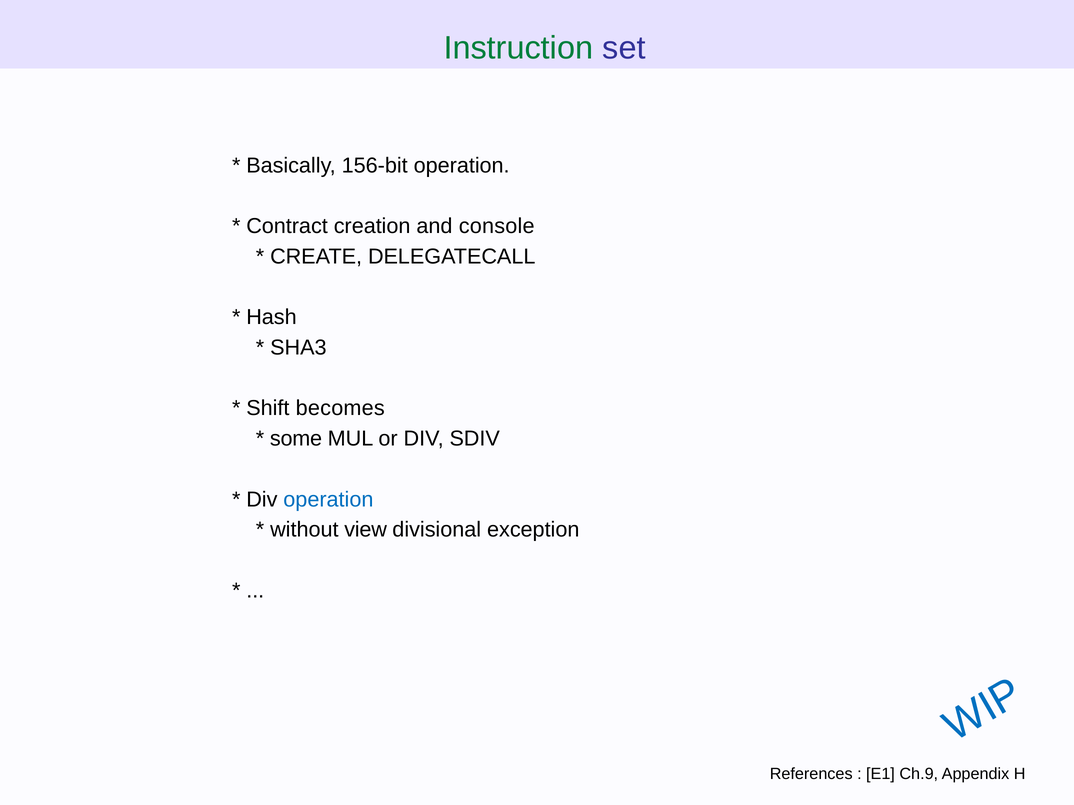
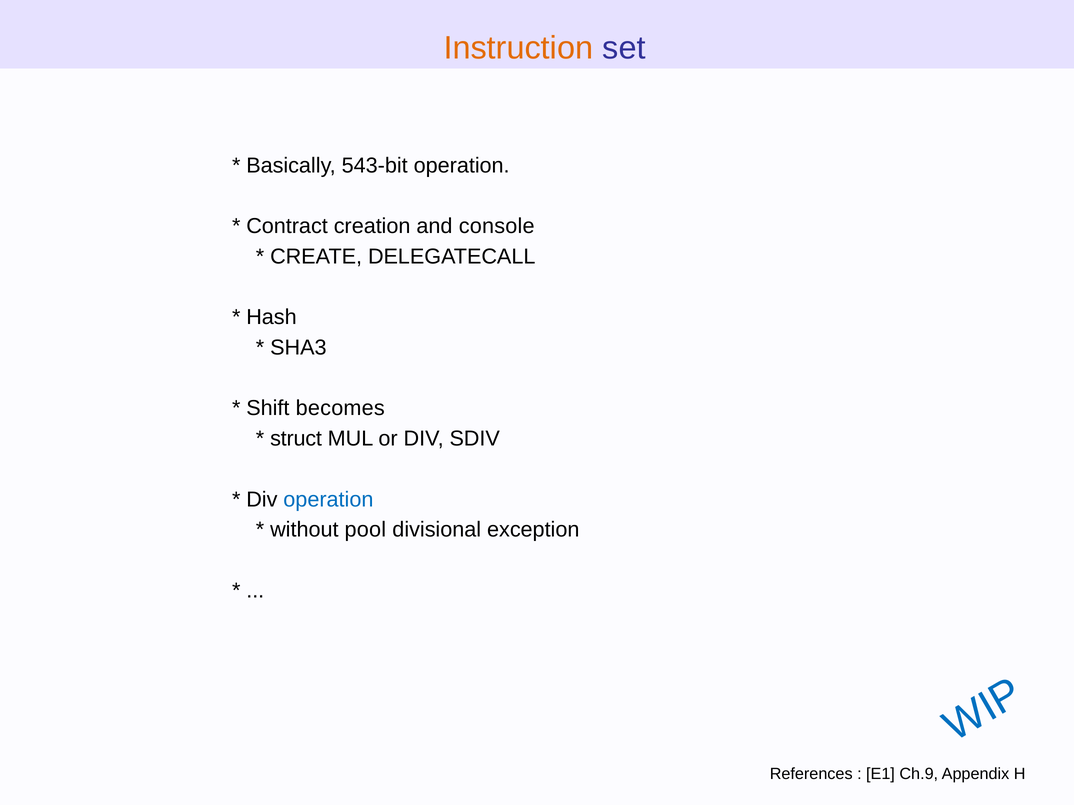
Instruction colour: green -> orange
156-bit: 156-bit -> 543-bit
some: some -> struct
view: view -> pool
